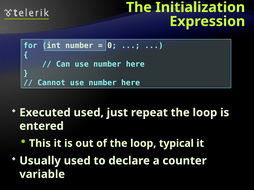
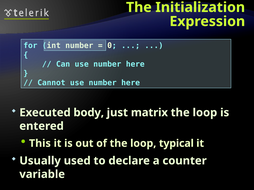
Executed used: used -> body
repeat: repeat -> matrix
